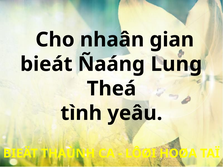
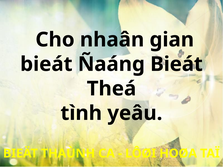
Ñaáng Lung: Lung -> Bieát
